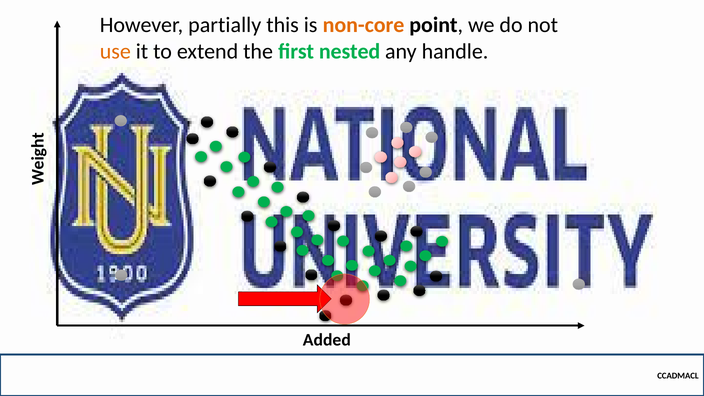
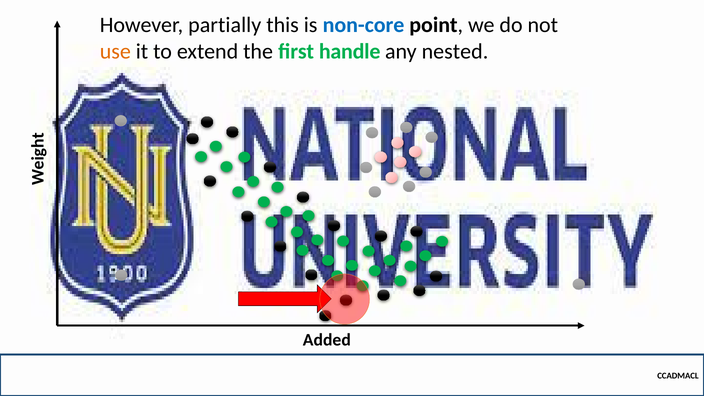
non-core colour: orange -> blue
nested: nested -> handle
handle: handle -> nested
